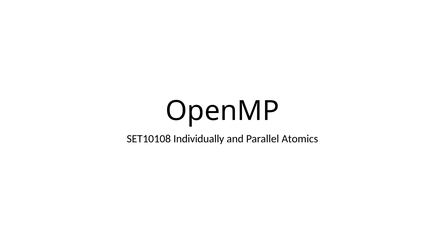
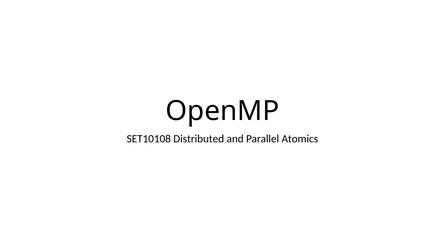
Individually: Individually -> Distributed
